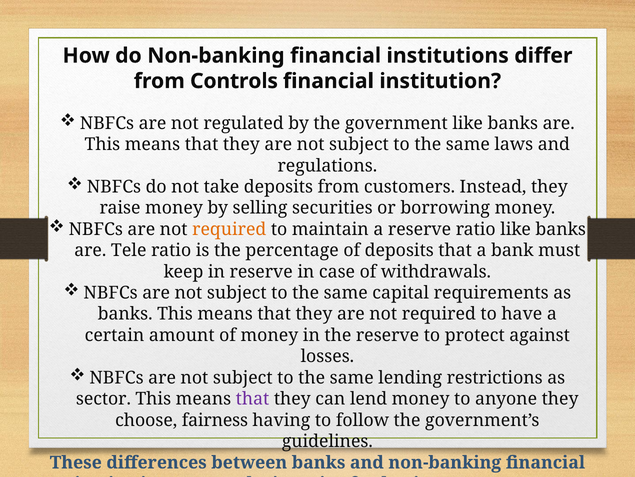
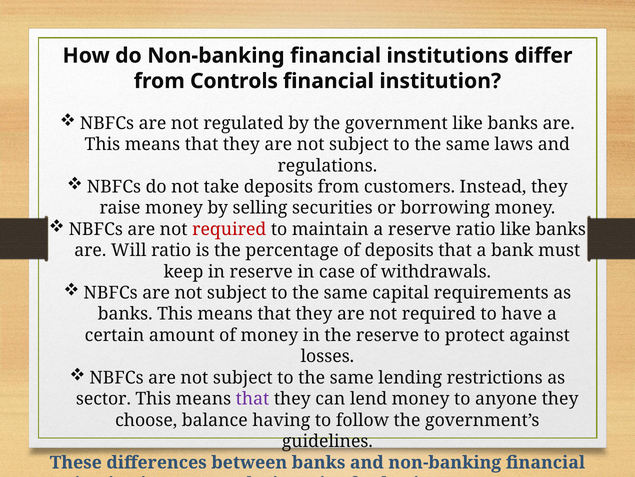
required at (229, 229) colour: orange -> red
Tele: Tele -> Will
fairness: fairness -> balance
